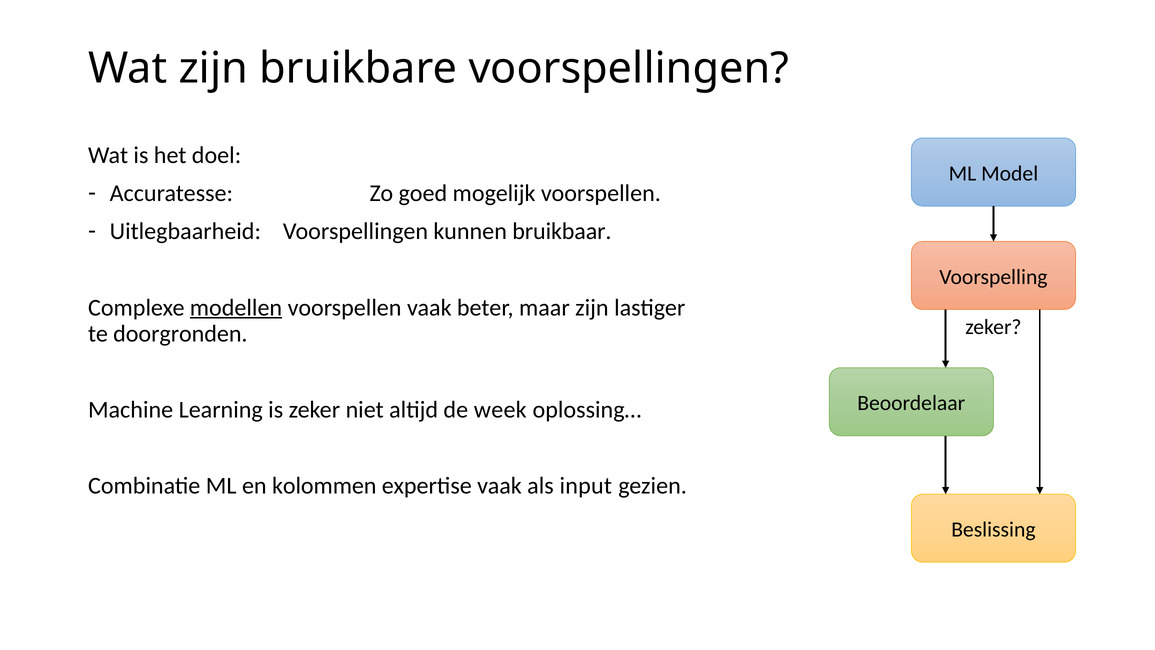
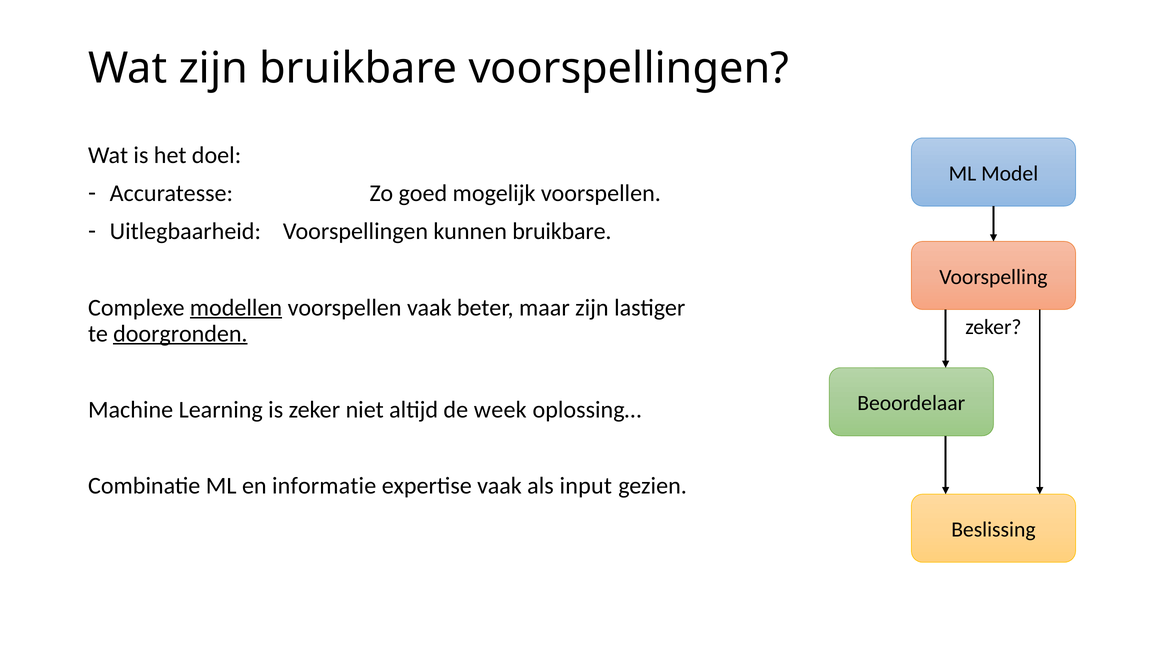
kunnen bruikbaar: bruikbaar -> bruikbare
doorgronden underline: none -> present
kolommen: kolommen -> informatie
